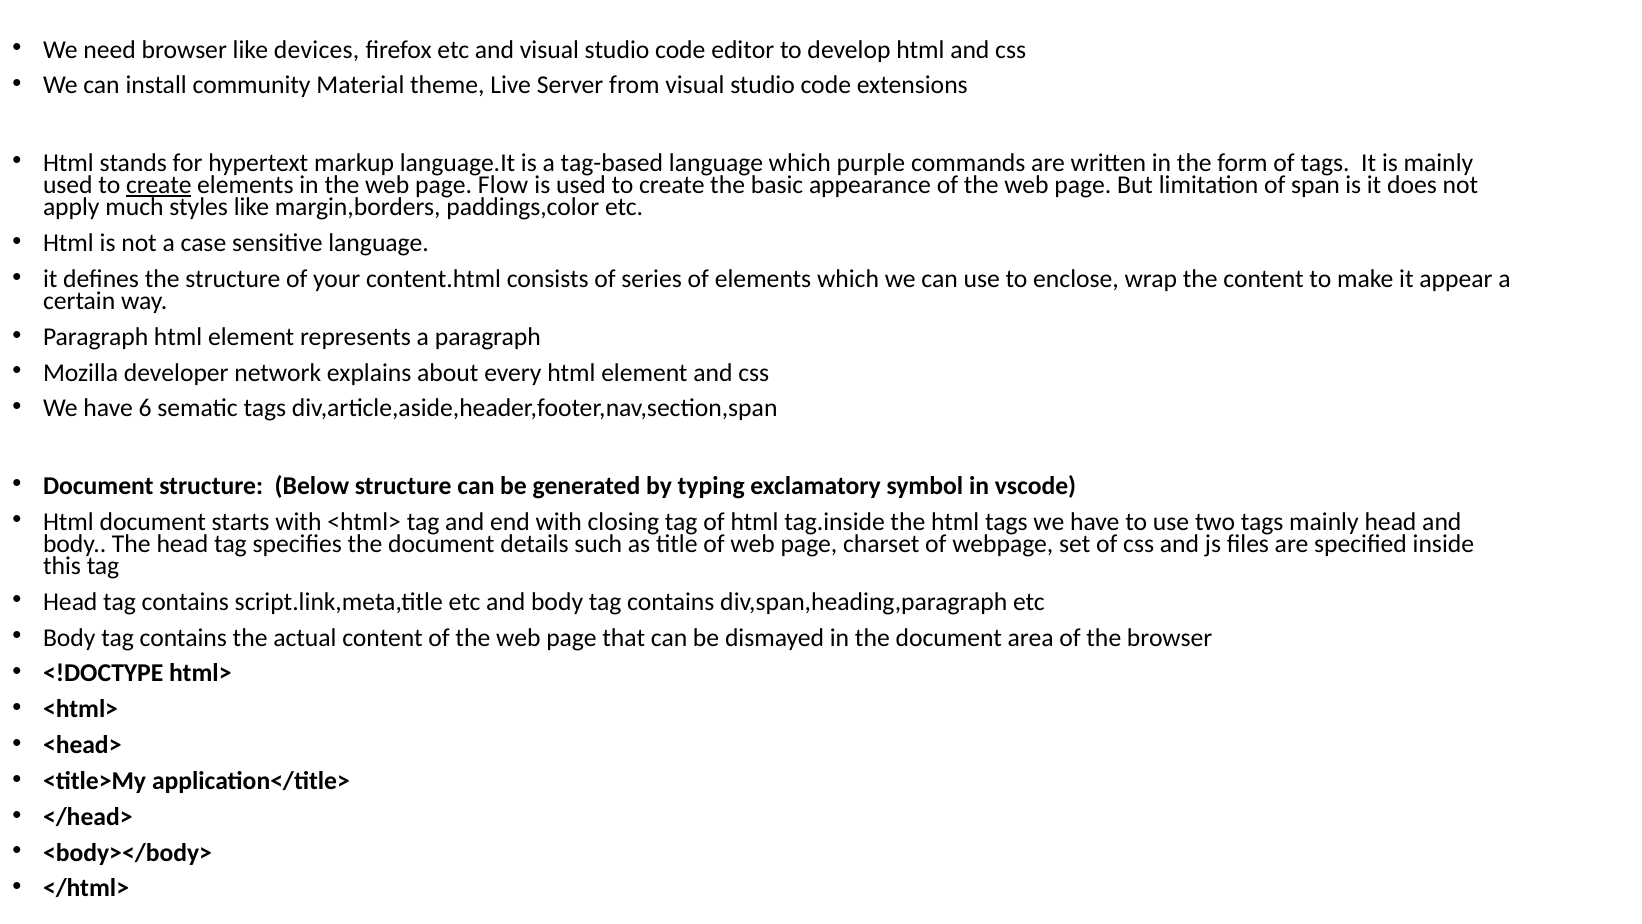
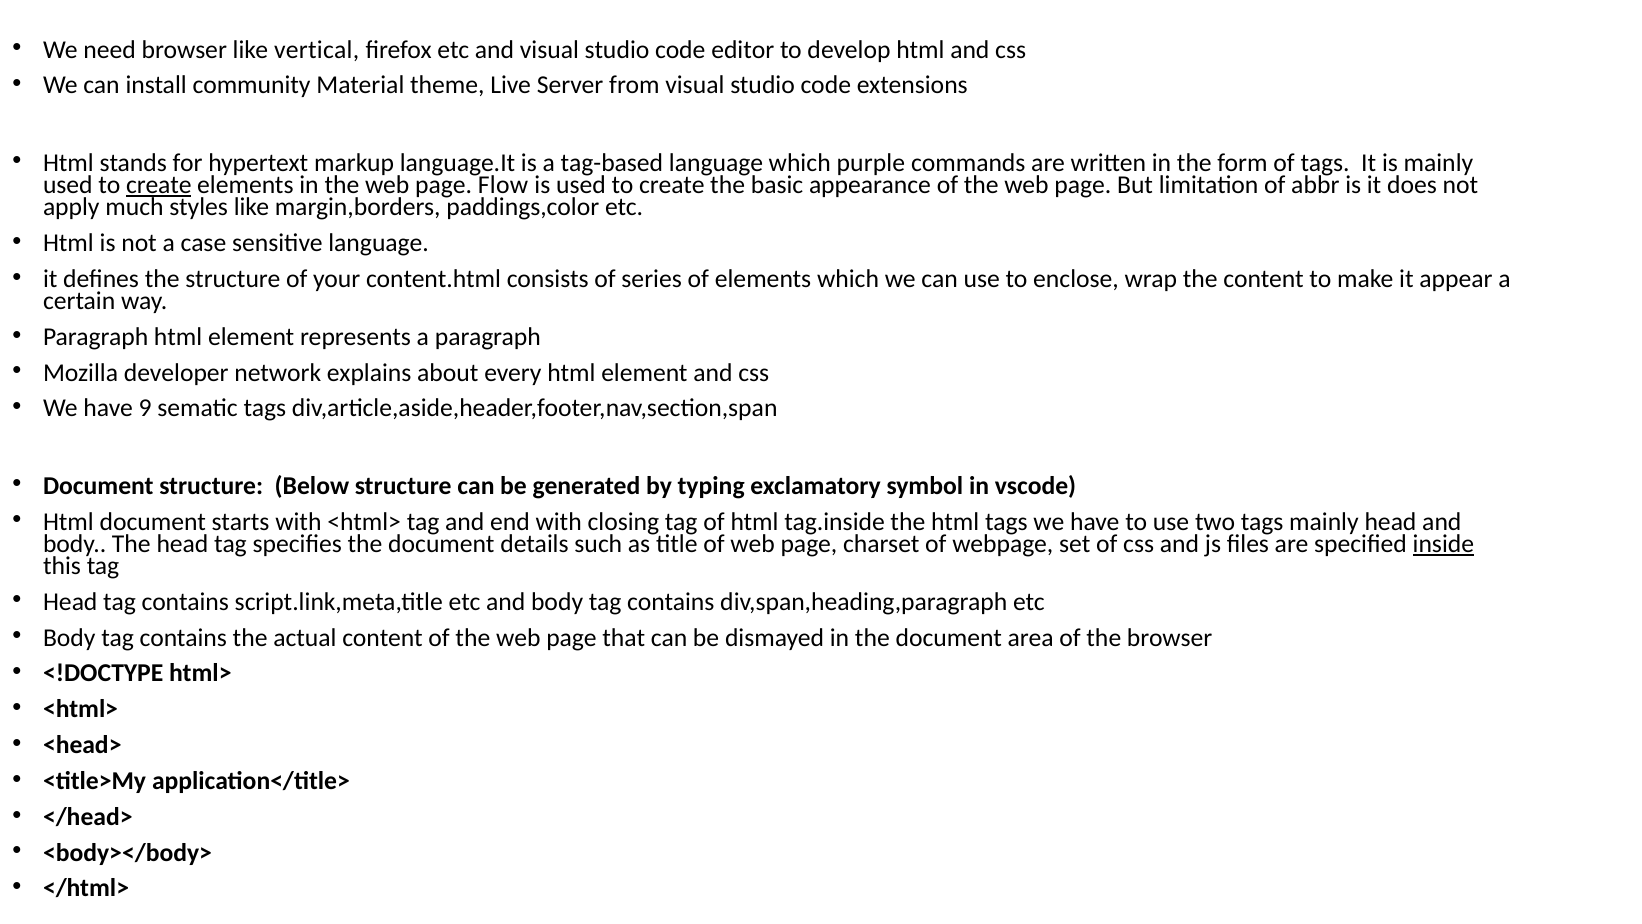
devices: devices -> vertical
span: span -> abbr
6: 6 -> 9
inside underline: none -> present
